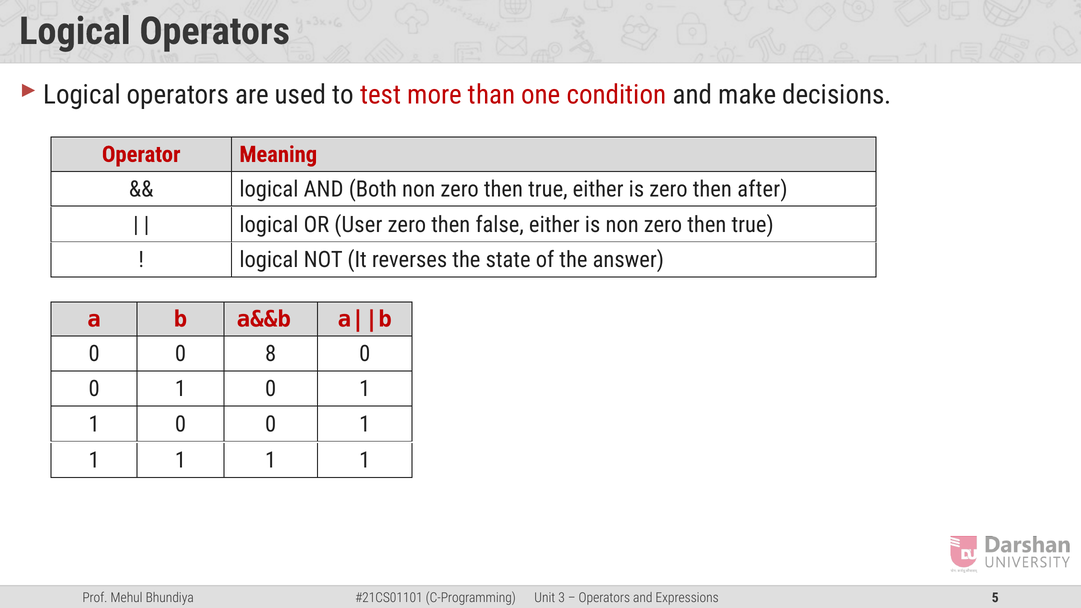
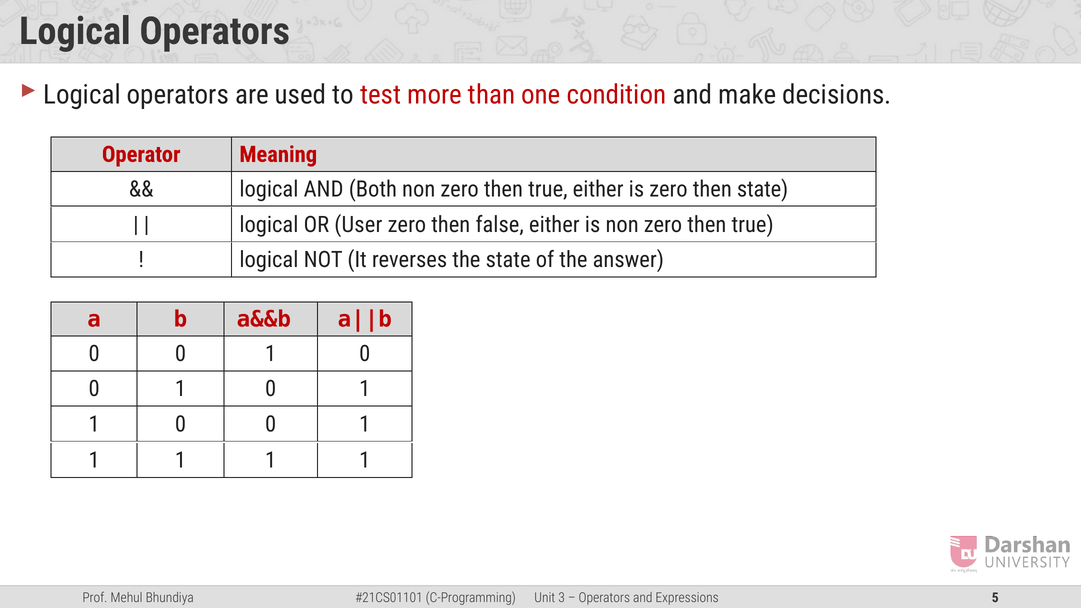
then after: after -> state
8 at (271, 354): 8 -> 1
